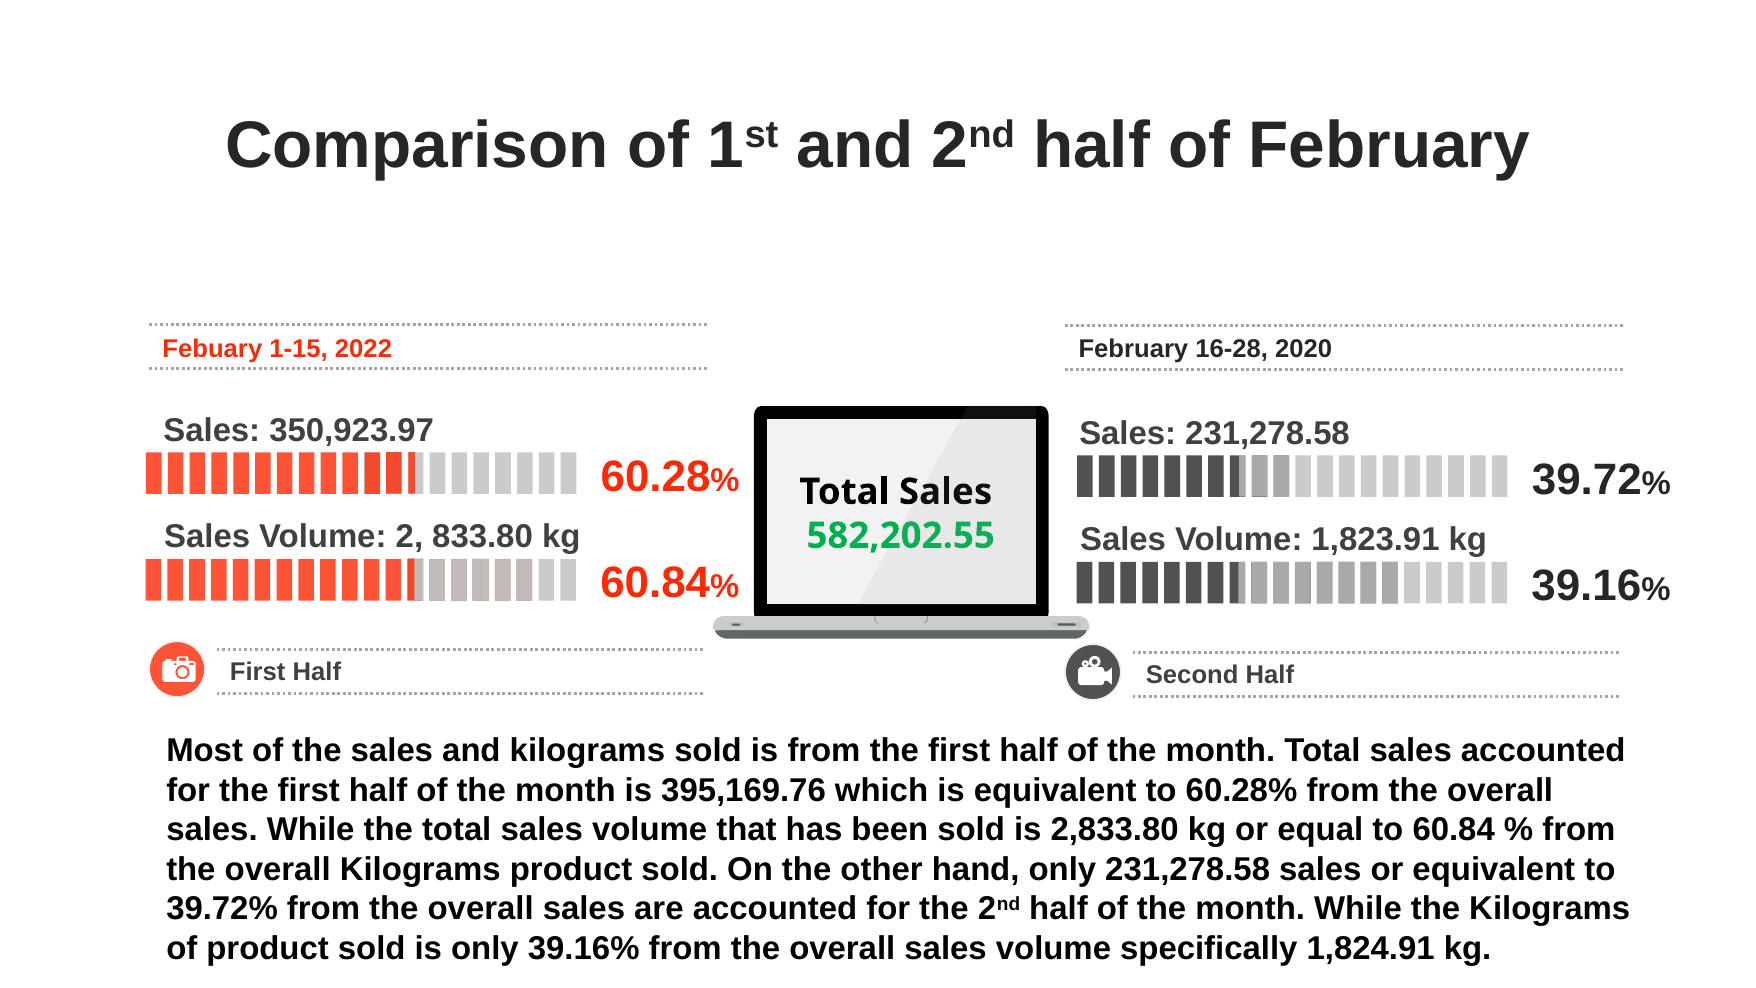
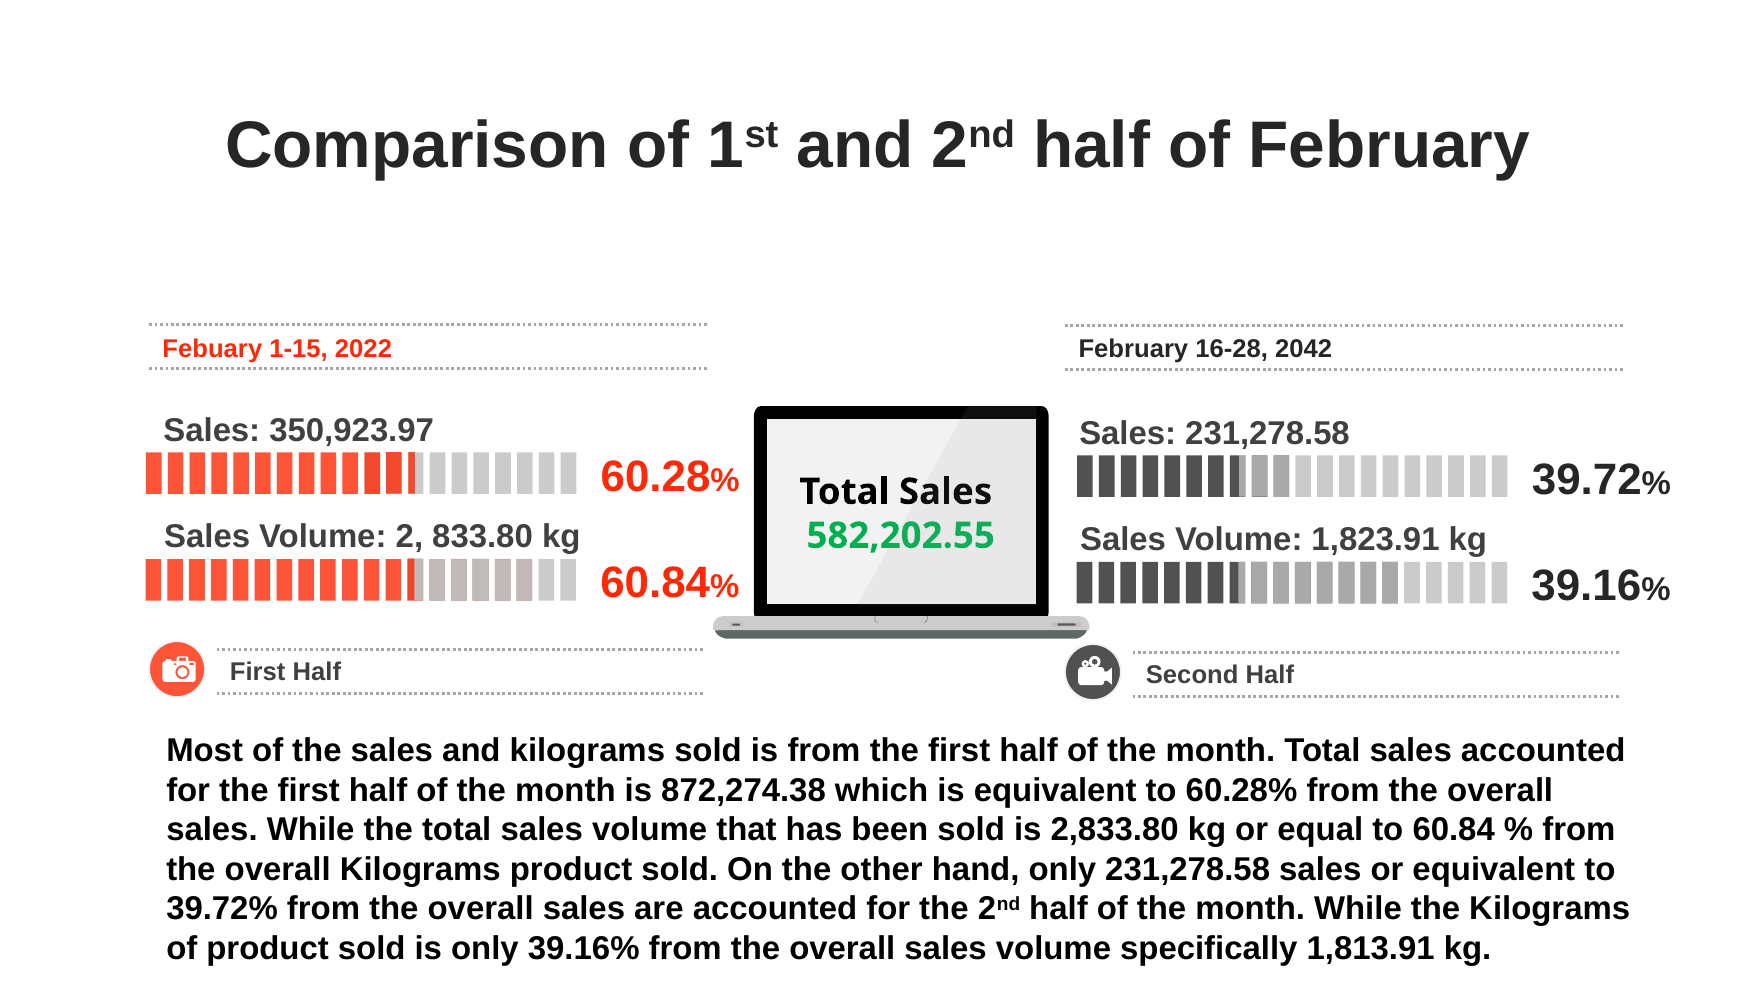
2020: 2020 -> 2042
395,169.76: 395,169.76 -> 872,274.38
1,824.91: 1,824.91 -> 1,813.91
